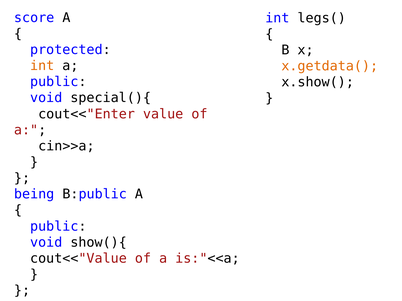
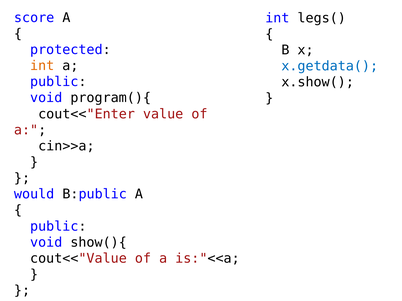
x.getdata( colour: orange -> blue
special(){: special(){ -> program(){
being: being -> would
